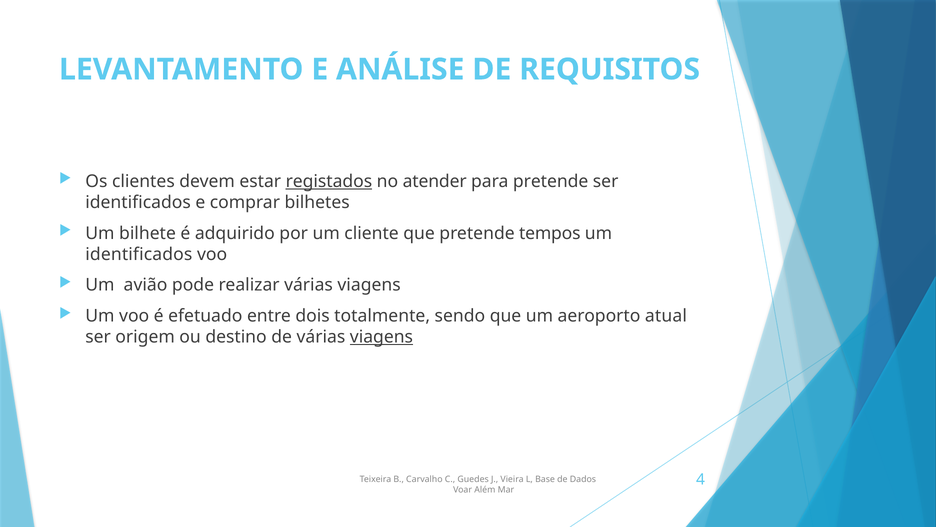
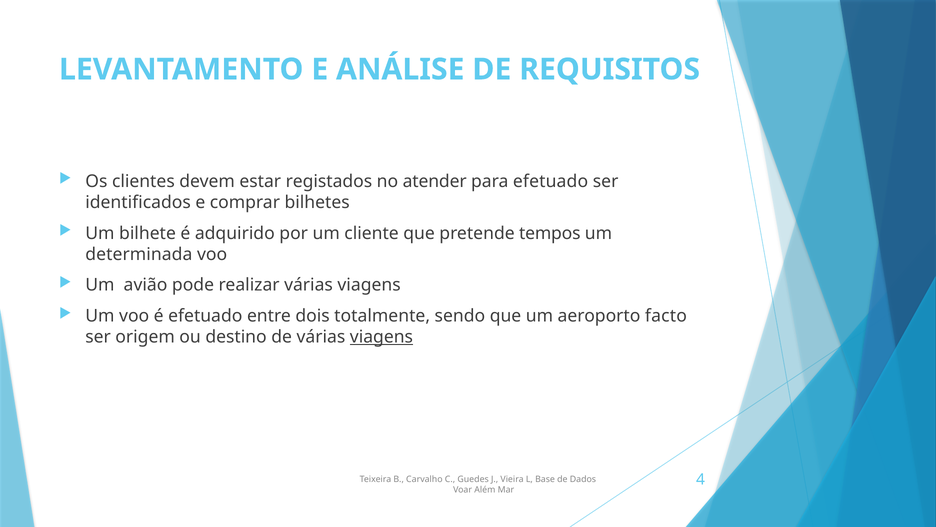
registados underline: present -> none
para pretende: pretende -> efetuado
identificados at (139, 254): identificados -> determinada
atual: atual -> facto
